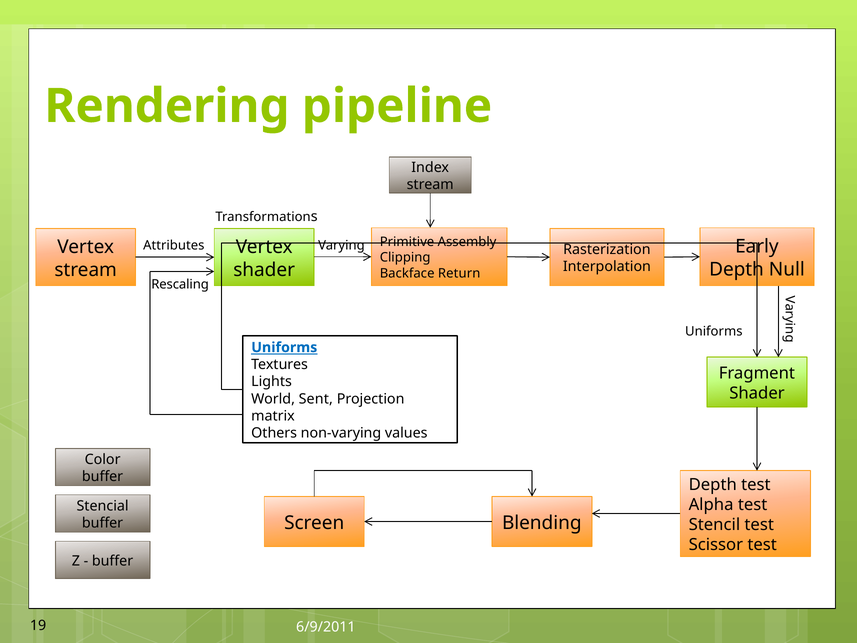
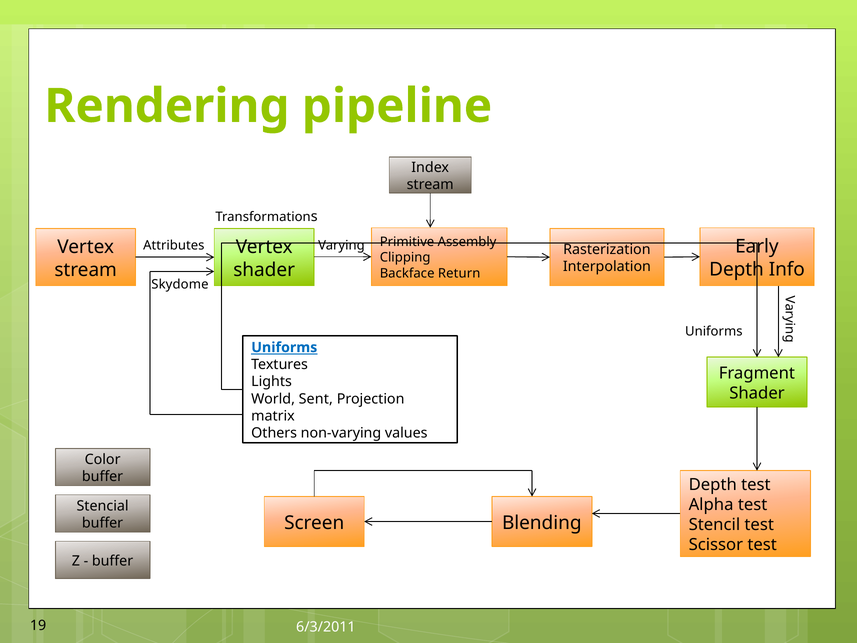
Null: Null -> Info
Rescaling: Rescaling -> Skydome
6/9/2011: 6/9/2011 -> 6/3/2011
